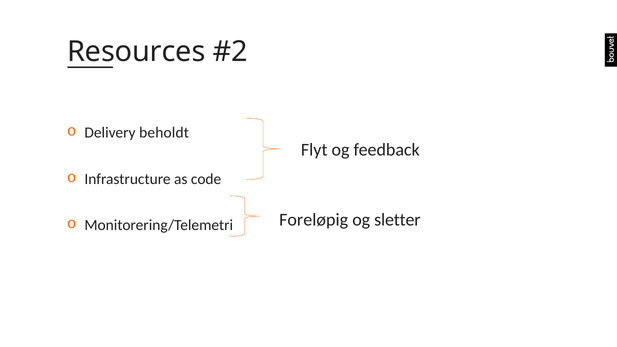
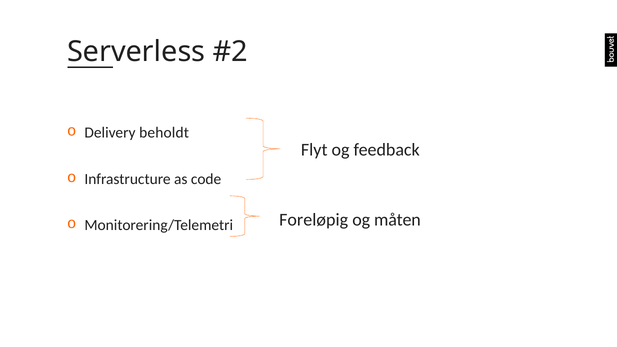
Resources: Resources -> Serverless
sletter: sletter -> måten
